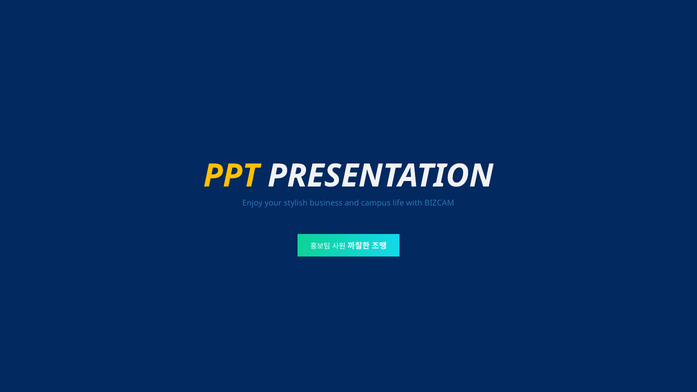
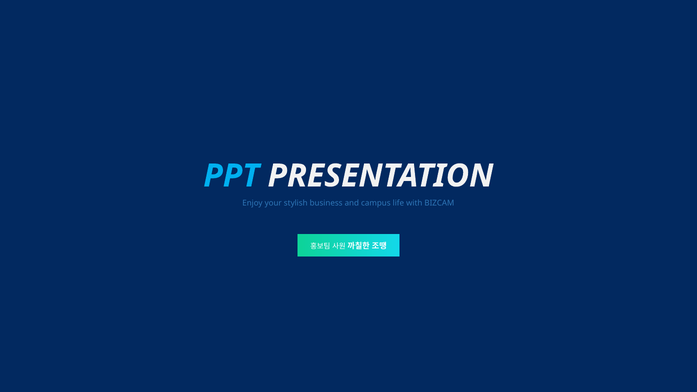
PPT colour: yellow -> light blue
